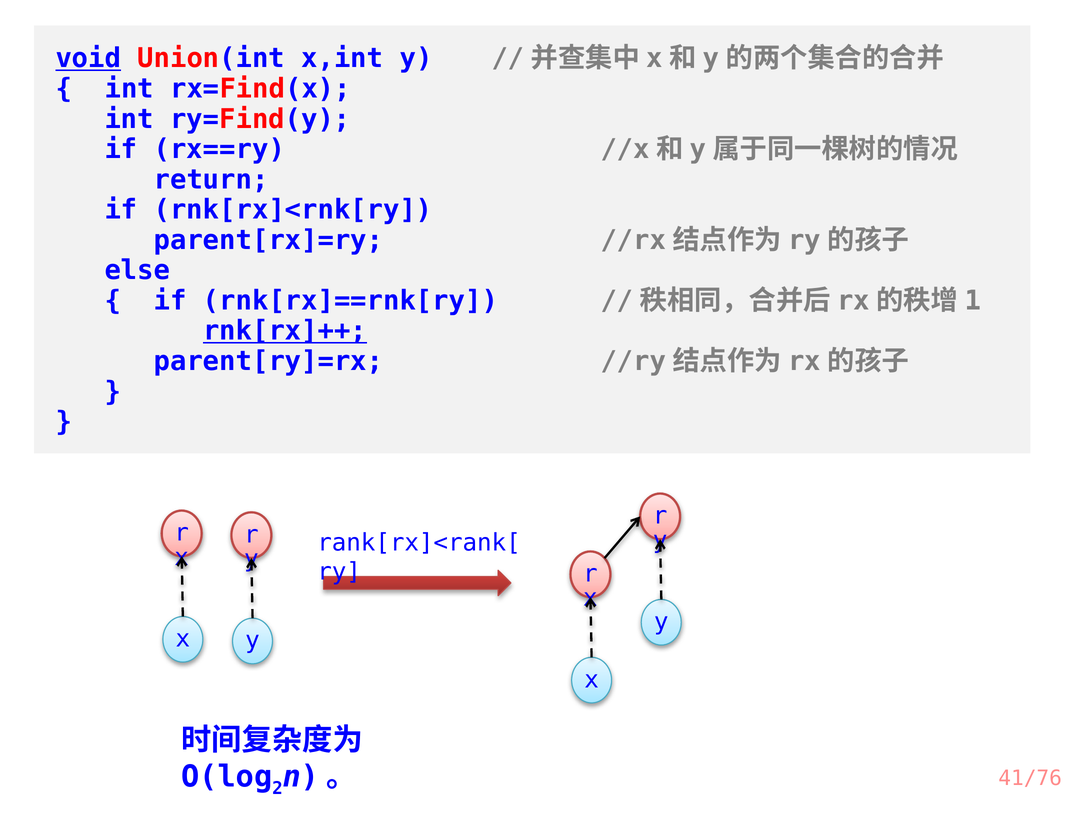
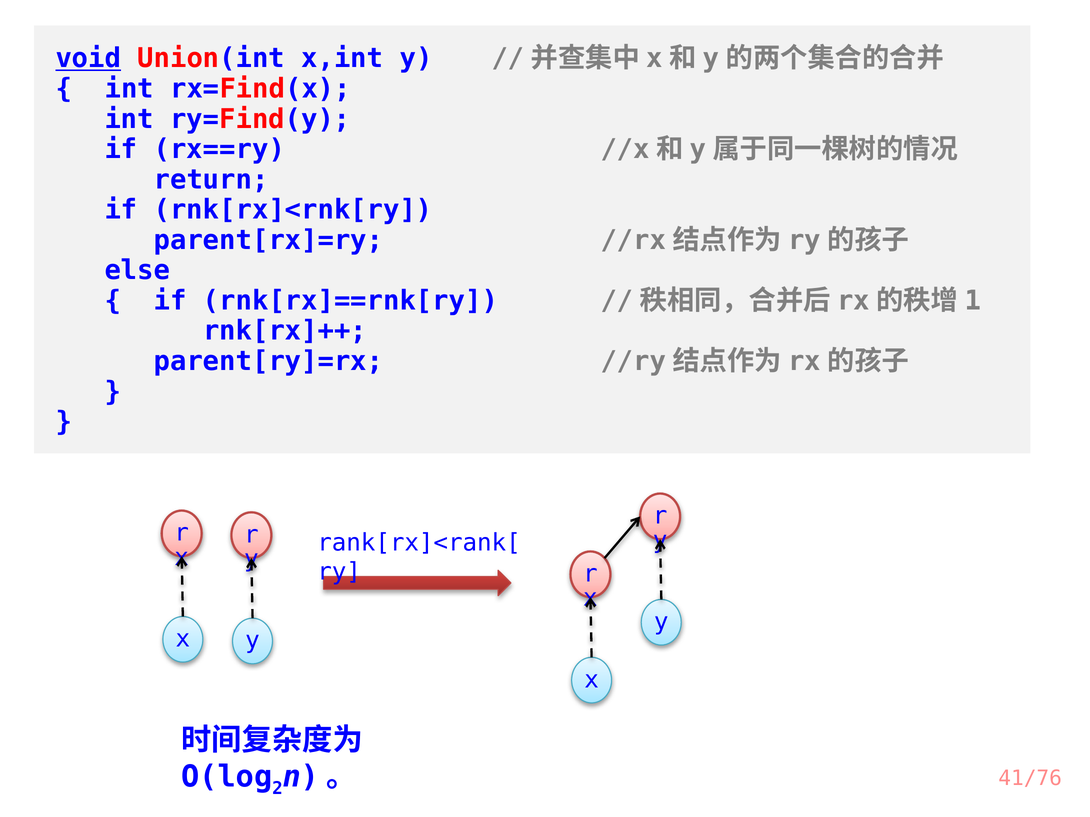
rnk[rx]++ underline: present -> none
